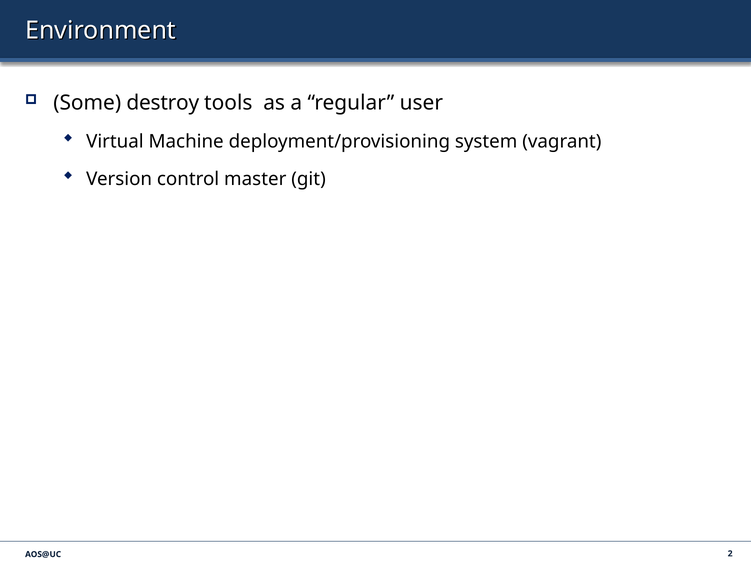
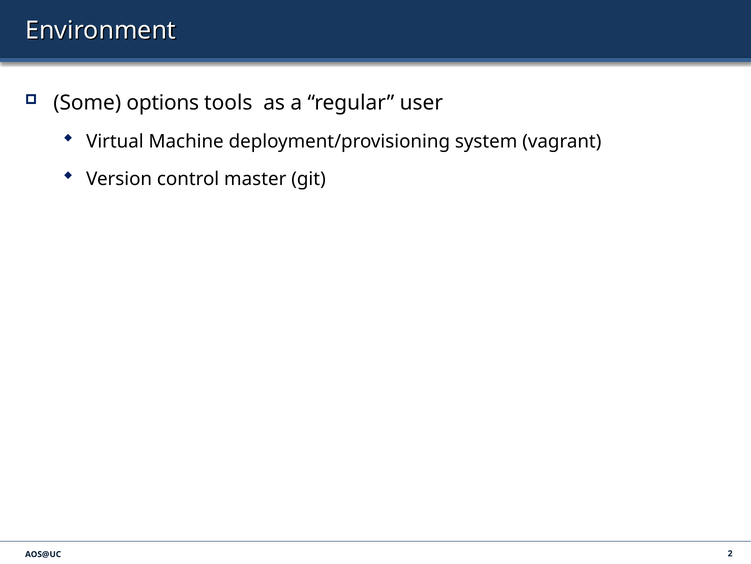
destroy: destroy -> options
